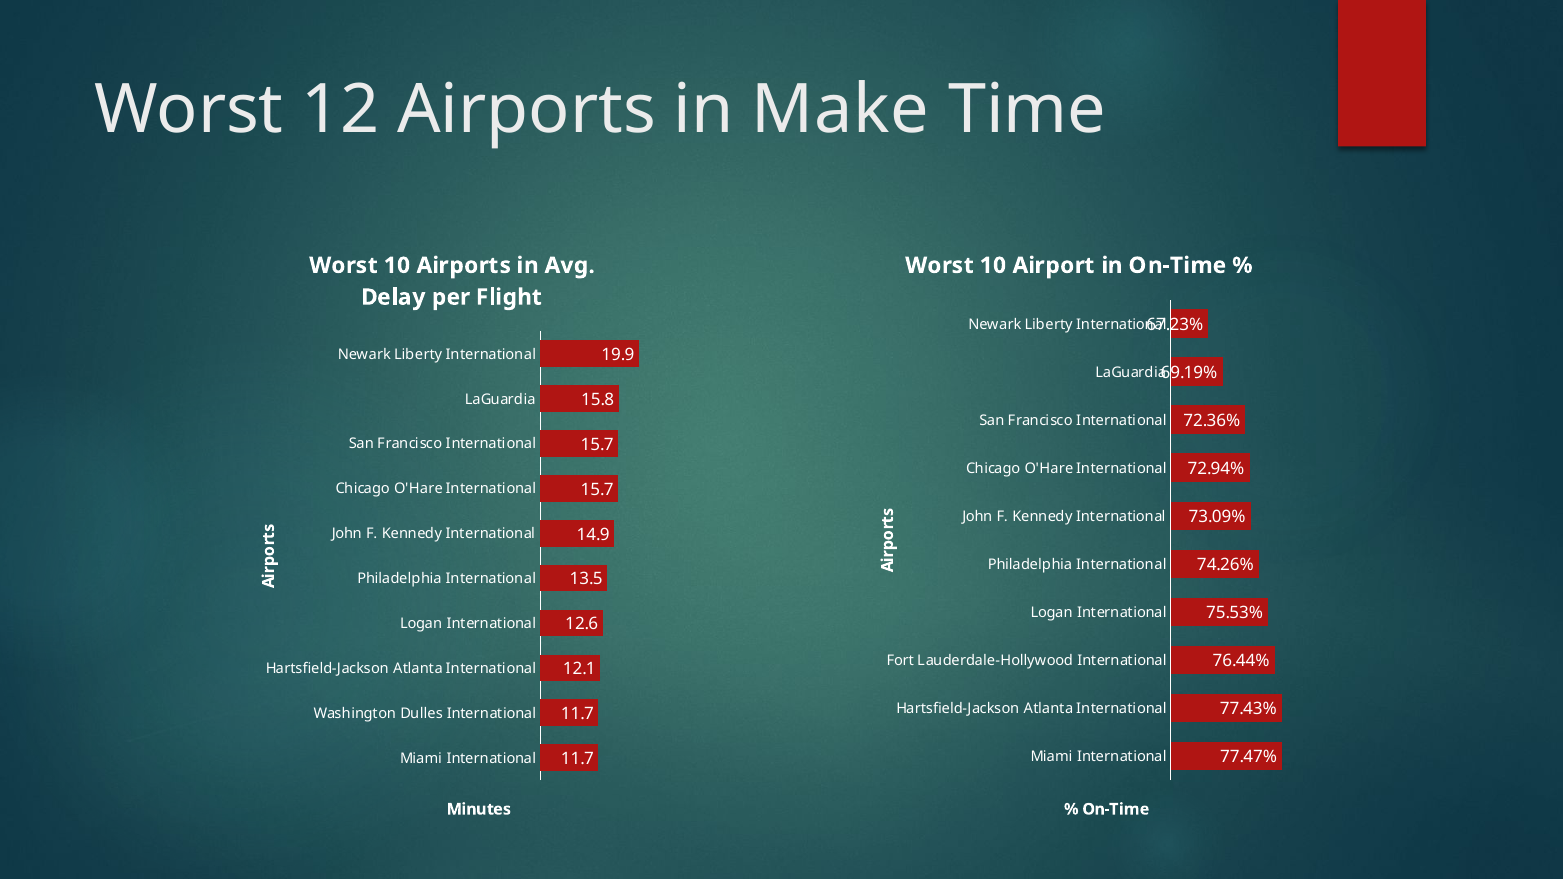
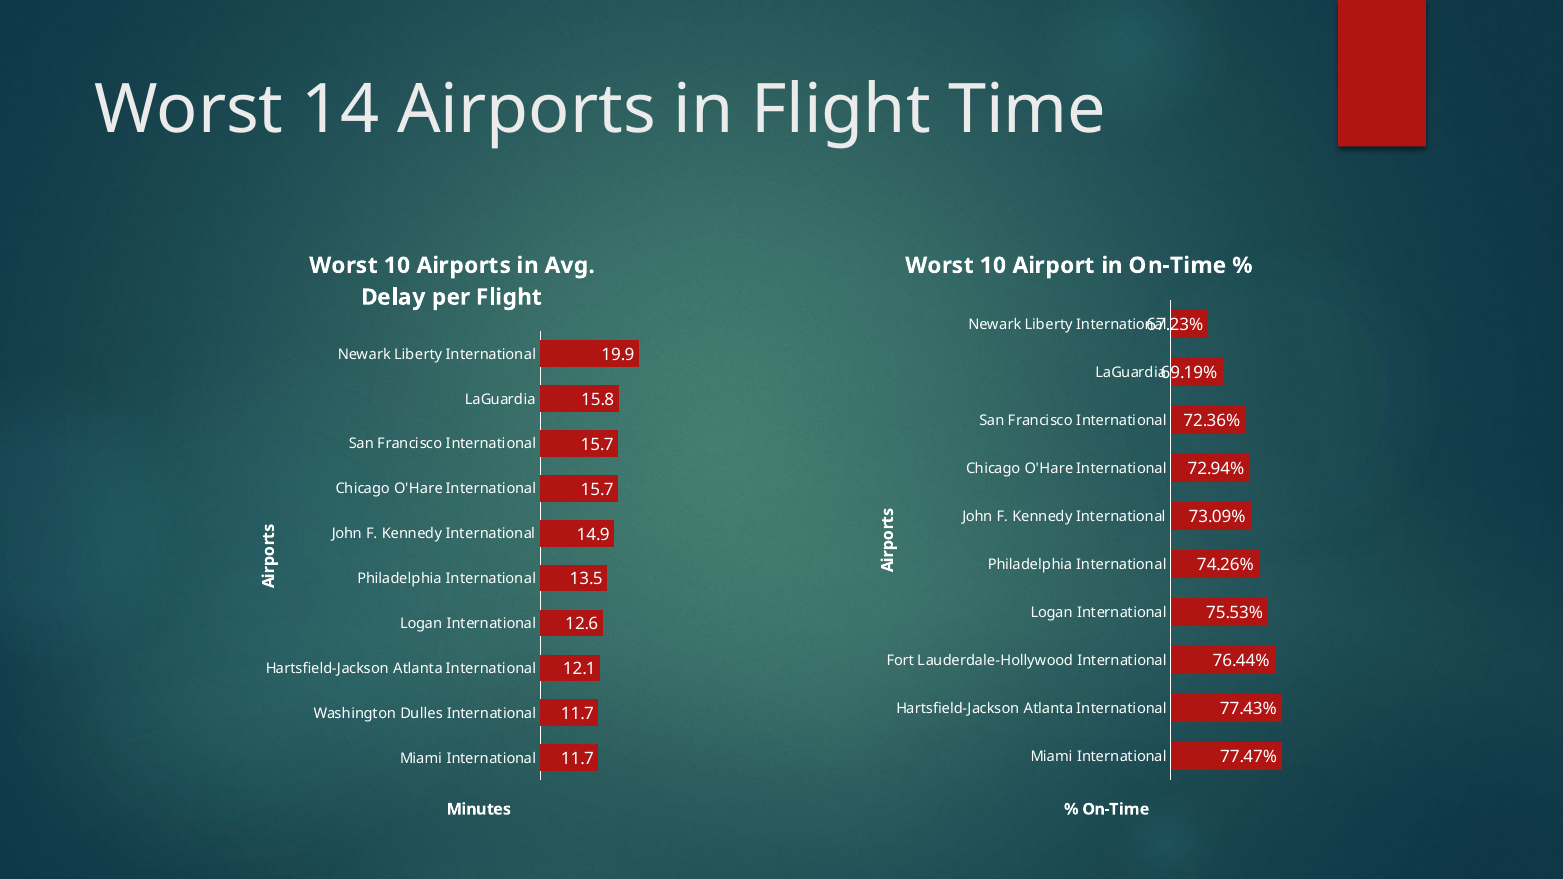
12: 12 -> 14
in Make: Make -> Flight
